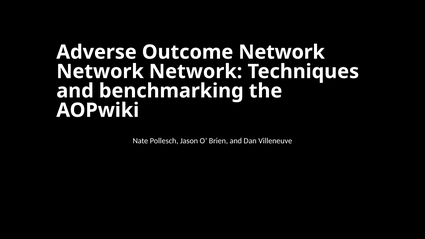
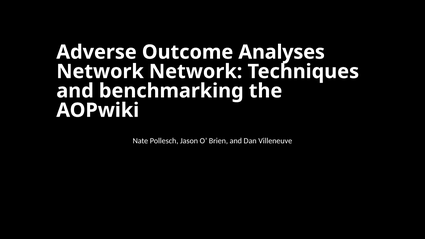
Outcome Network: Network -> Analyses
